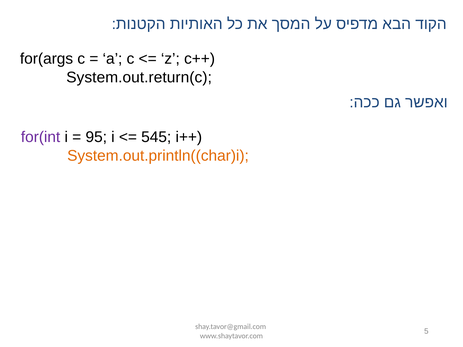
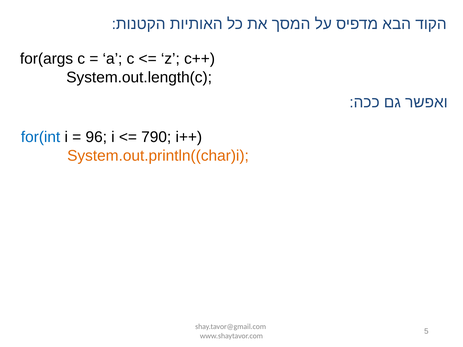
System.out.return(c: System.out.return(c -> System.out.length(c
for(int colour: purple -> blue
95: 95 -> 96
545: 545 -> 790
